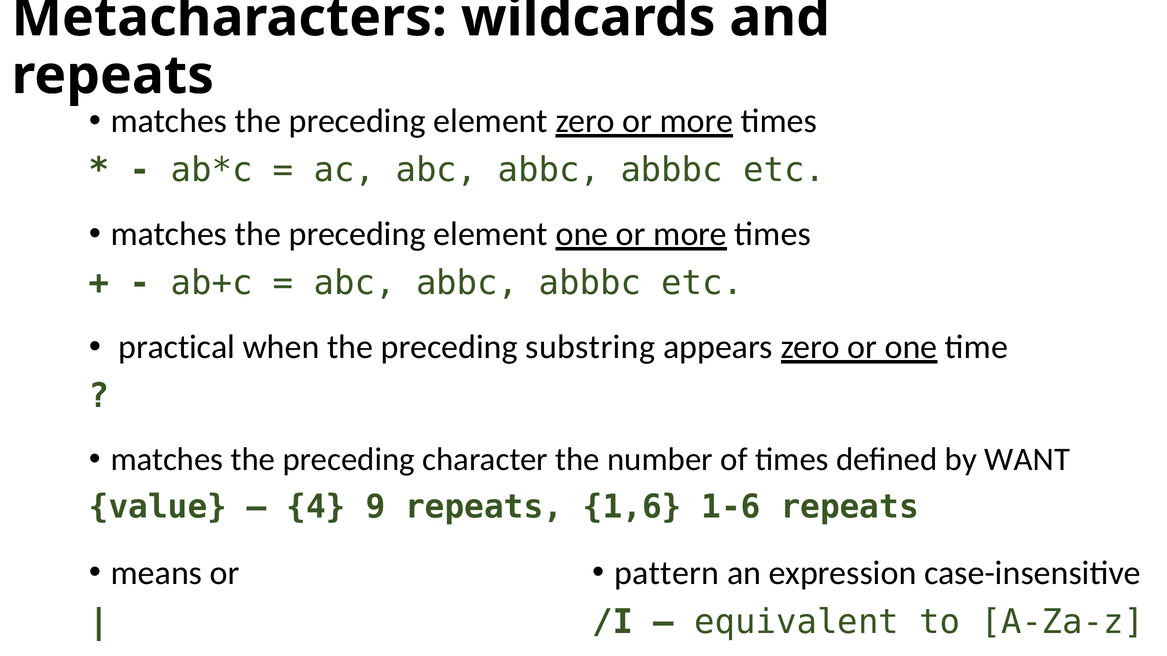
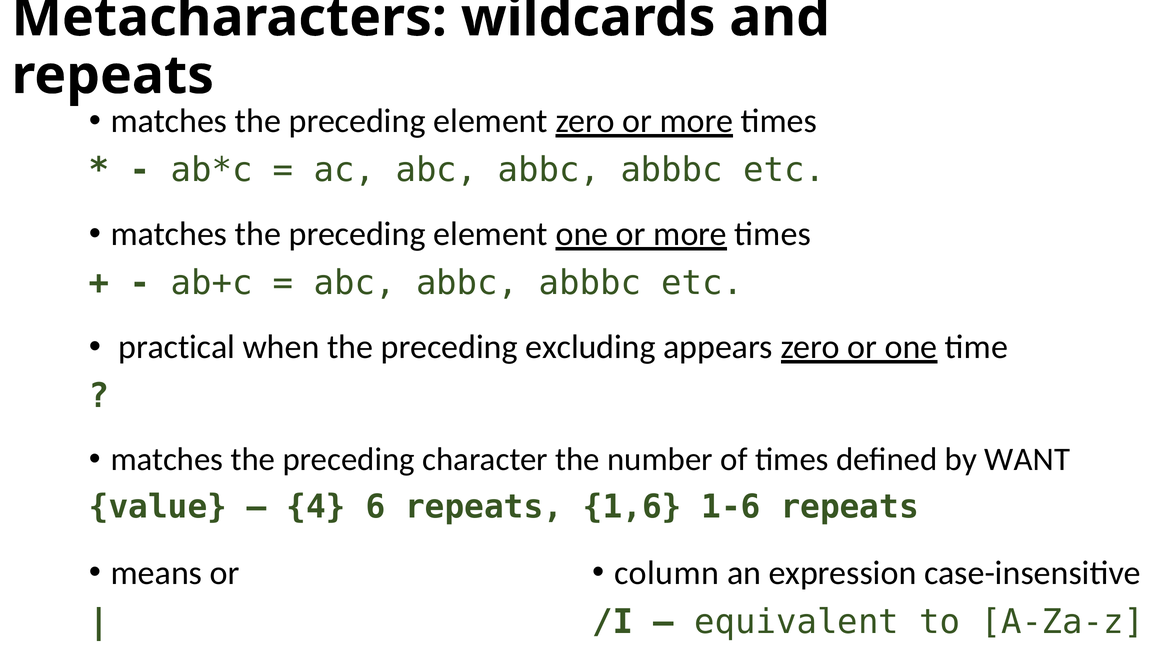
substring: substring -> excluding
9: 9 -> 6
pattern: pattern -> column
